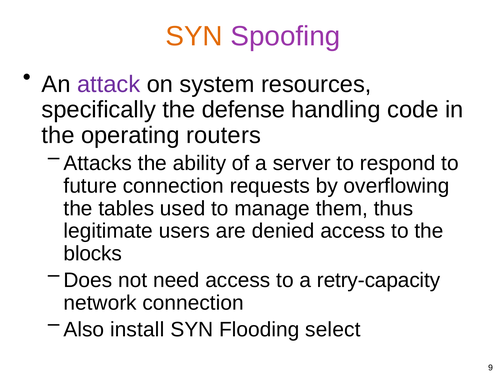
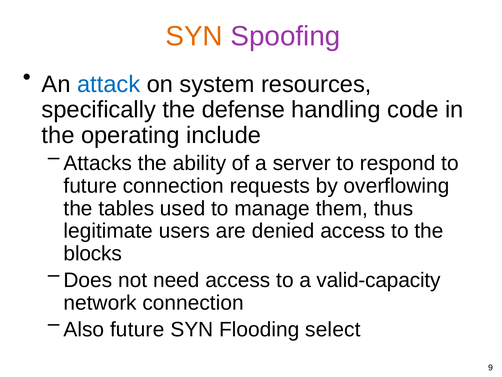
attack colour: purple -> blue
routers: routers -> include
retry-capacity: retry-capacity -> valid-capacity
Also install: install -> future
